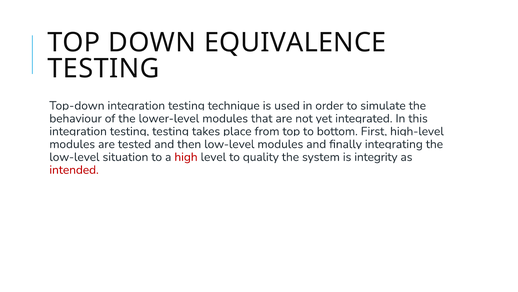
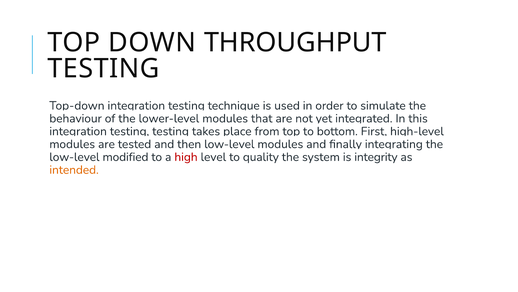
EQUIVALENCE: EQUIVALENCE -> THROUGHPUT
situation: situation -> modified
intended colour: red -> orange
